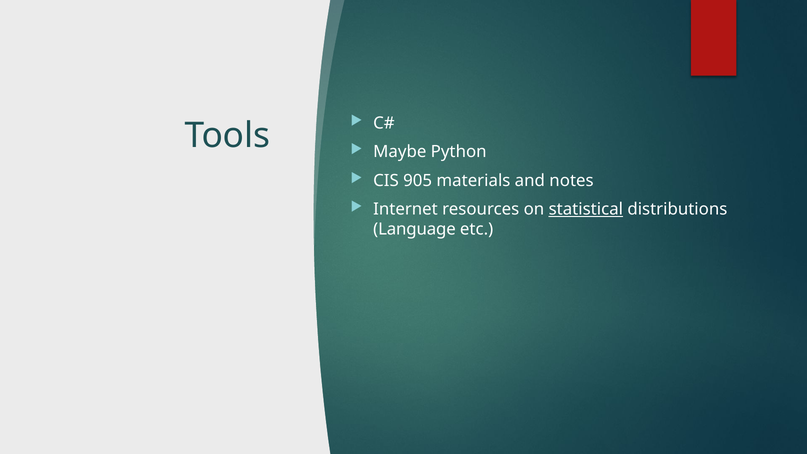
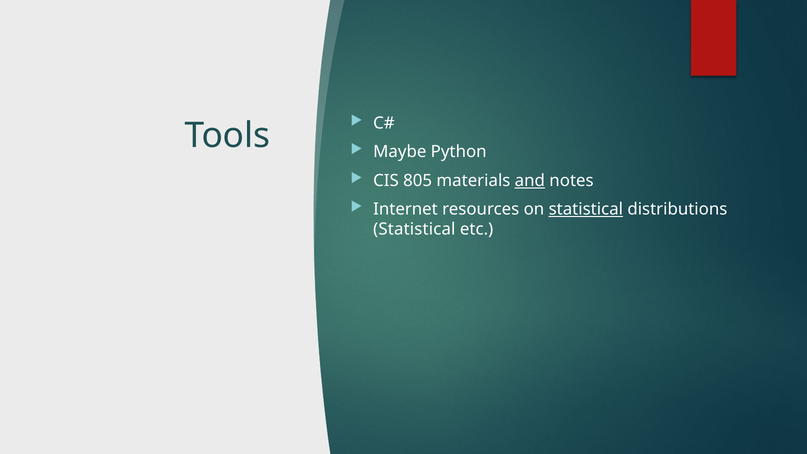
905: 905 -> 805
and underline: none -> present
Language at (414, 229): Language -> Statistical
